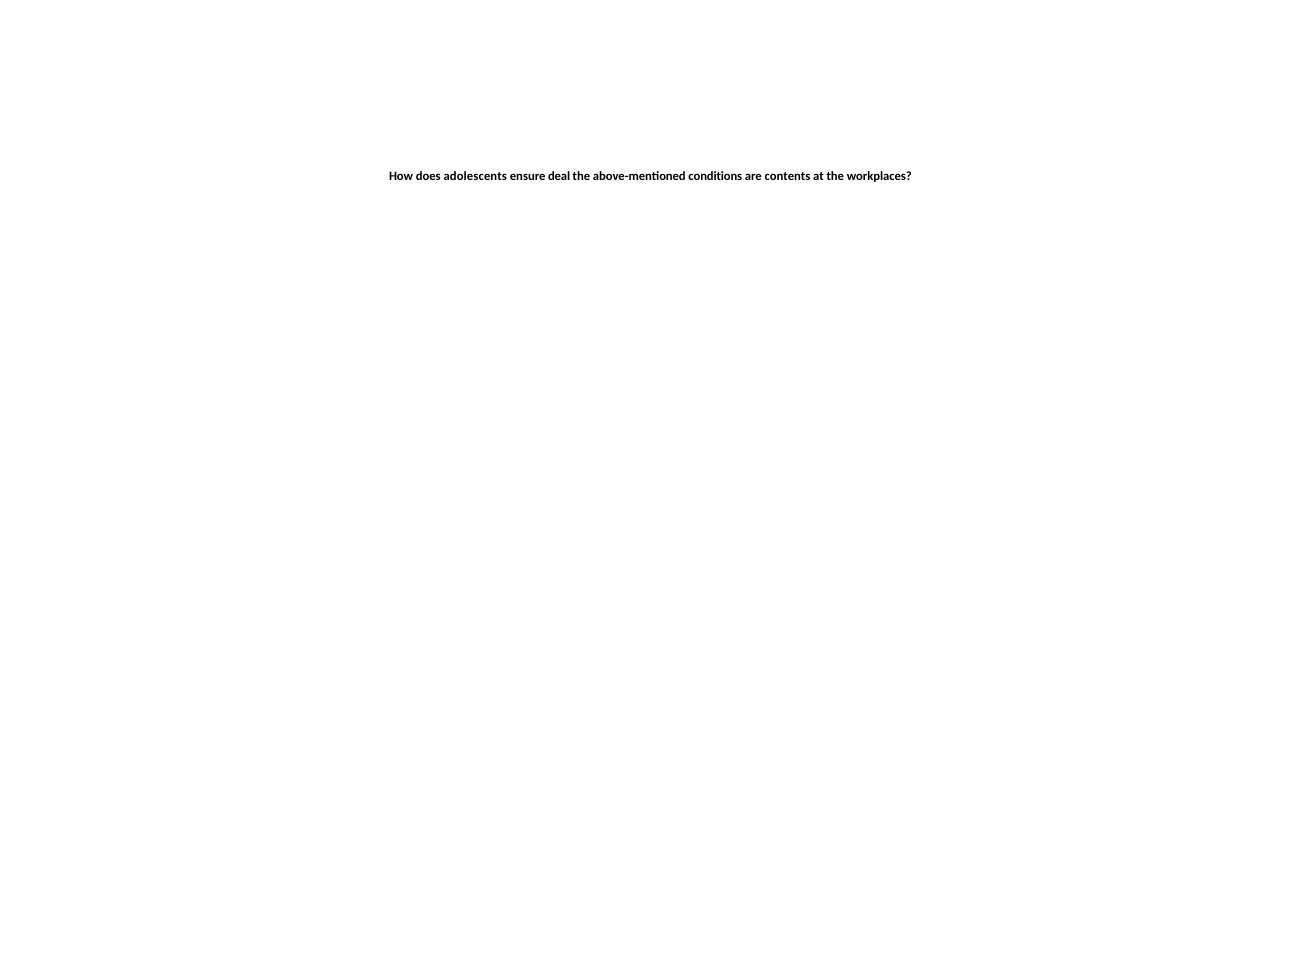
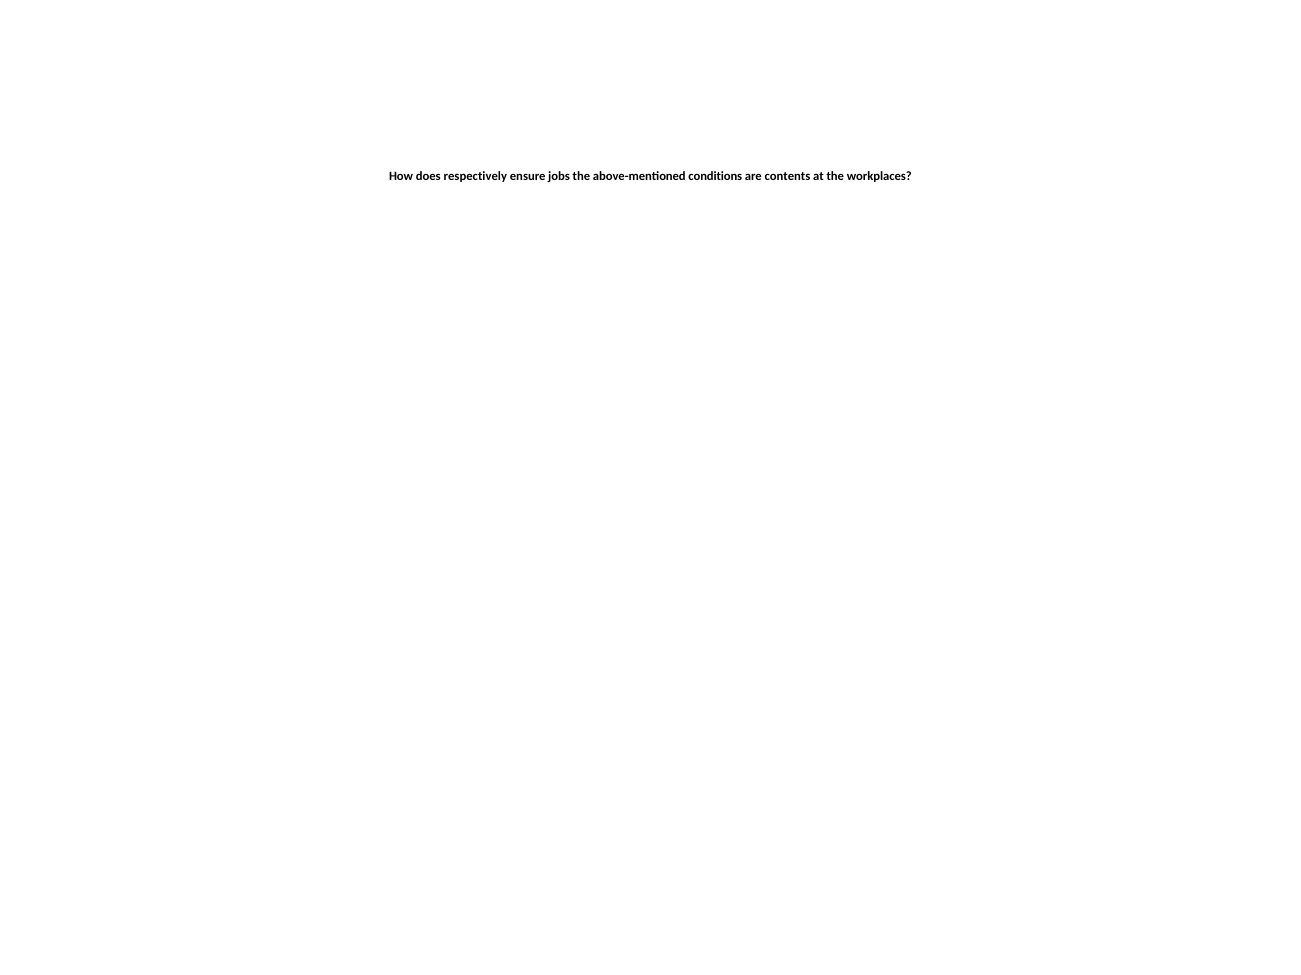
adolescents: adolescents -> respectively
deal: deal -> jobs
